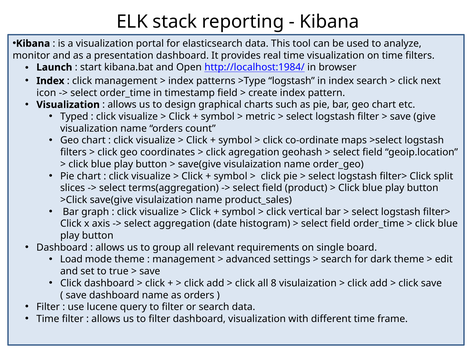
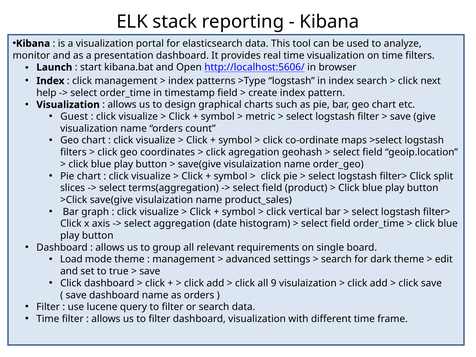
http://localhost:1984/: http://localhost:1984/ -> http://localhost:5606/
icon: icon -> help
Typed: Typed -> Guest
8: 8 -> 9
